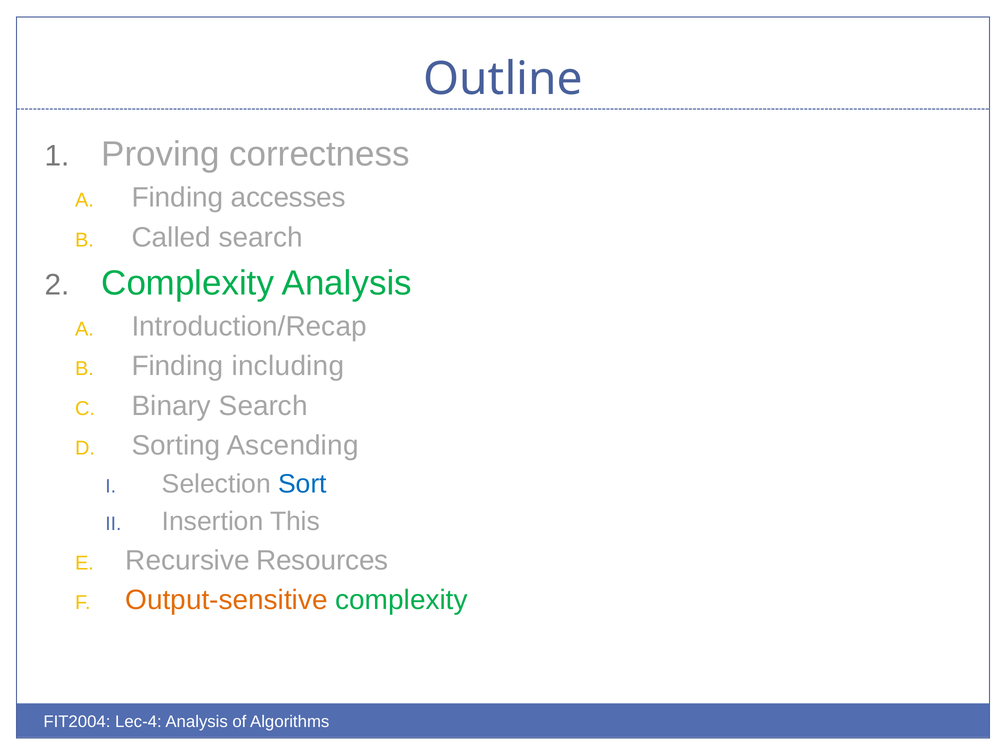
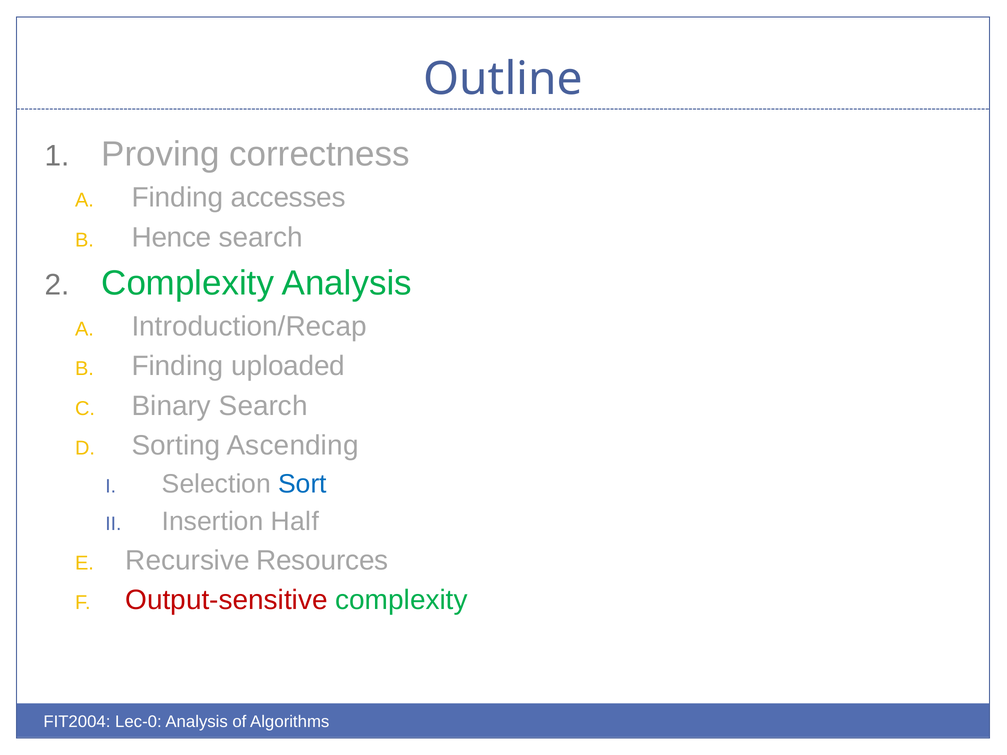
Called: Called -> Hence
including: including -> uploaded
This: This -> Half
Output-sensitive colour: orange -> red
Lec-4: Lec-4 -> Lec-0
